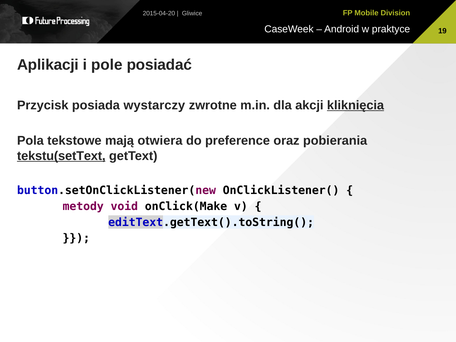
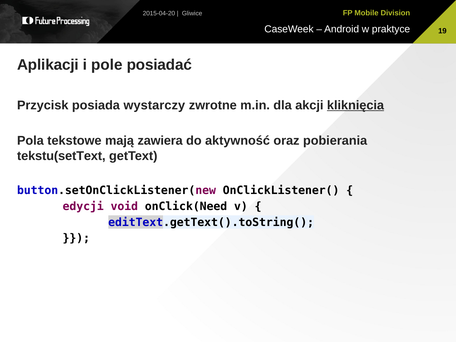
otwiera: otwiera -> zawiera
preference: preference -> aktywność
tekstu(setText underline: present -> none
metody: metody -> edycji
onClick(Make: onClick(Make -> onClick(Need
